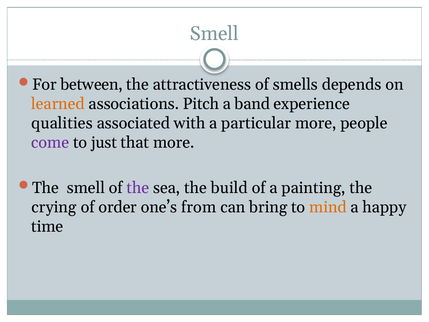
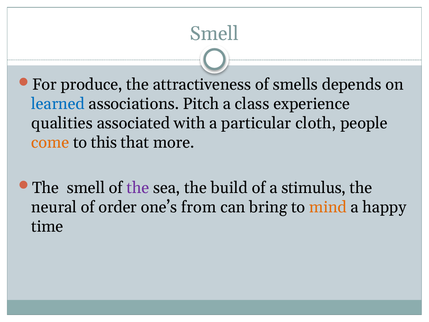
between: between -> produce
learned colour: orange -> blue
band: band -> class
particular more: more -> cloth
come colour: purple -> orange
just: just -> this
painting: painting -> stimulus
crying: crying -> neural
